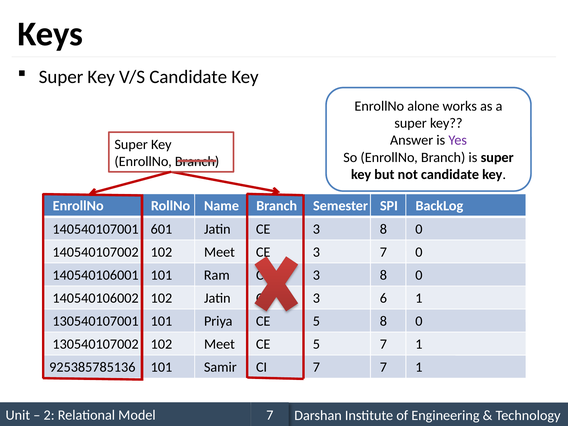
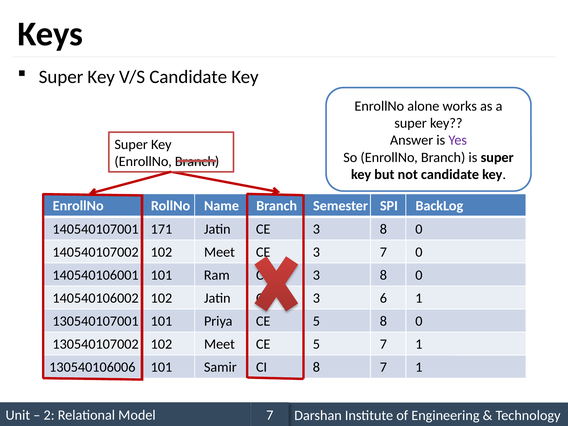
601: 601 -> 171
925385785136: 925385785136 -> 130540106006
CI 7: 7 -> 8
